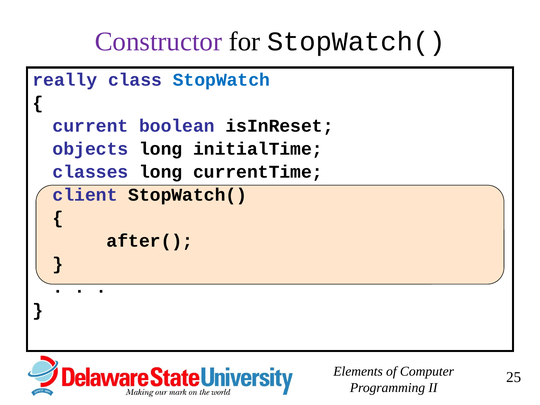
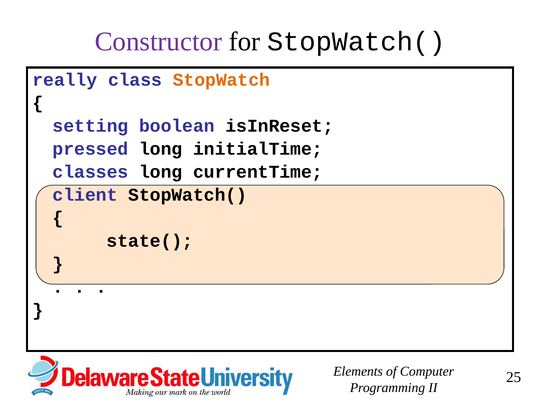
StopWatch colour: blue -> orange
current: current -> setting
objects: objects -> pressed
after(: after( -> state(
